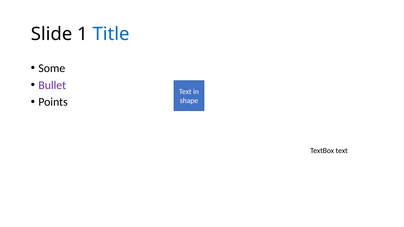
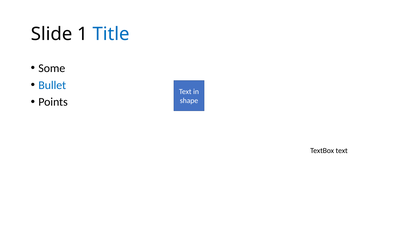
Bullet colour: purple -> blue
